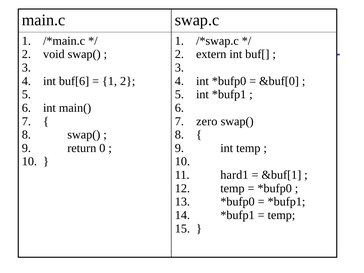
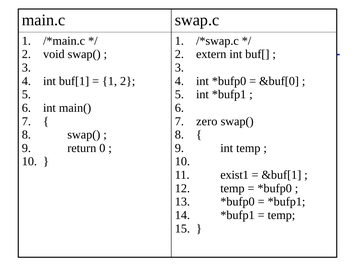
buf[6: buf[6 -> buf[1
hard1: hard1 -> exist1
